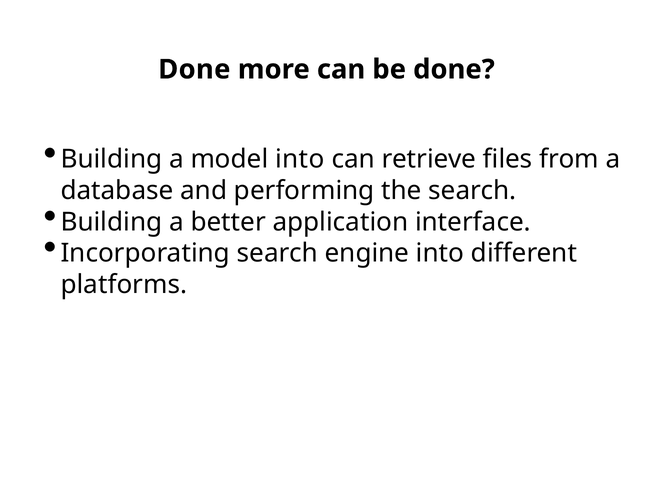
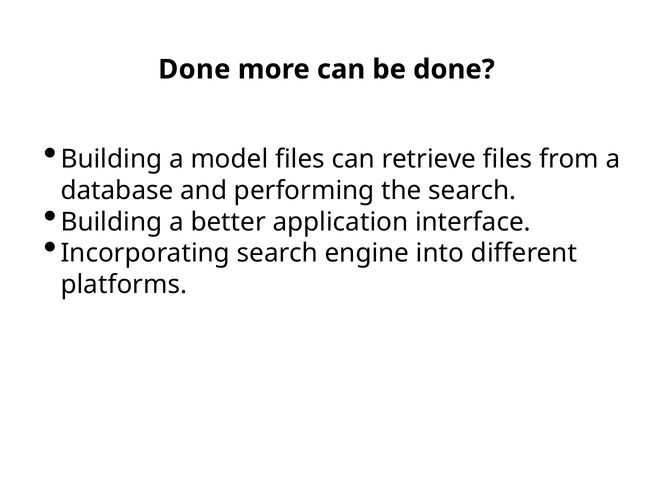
model into: into -> files
